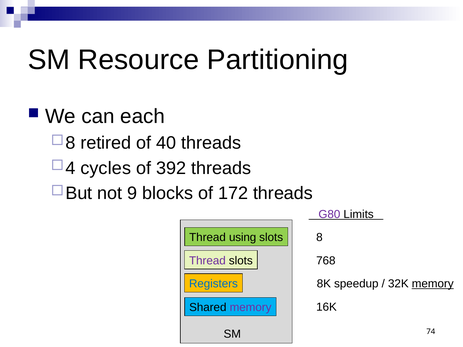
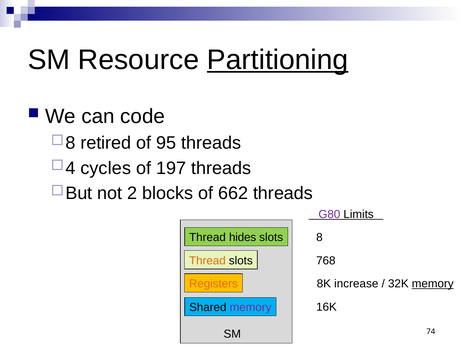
Partitioning underline: none -> present
each: each -> code
40: 40 -> 95
392: 392 -> 197
9: 9 -> 2
172: 172 -> 662
using: using -> hides
Thread at (207, 261) colour: purple -> orange
Registers colour: blue -> orange
speedup: speedup -> increase
